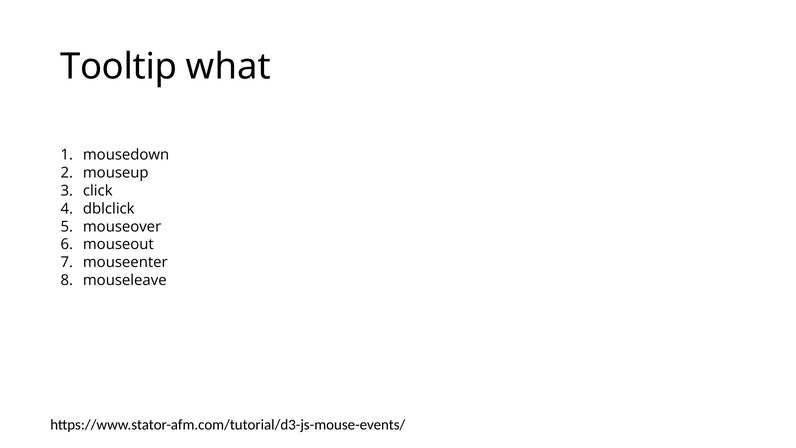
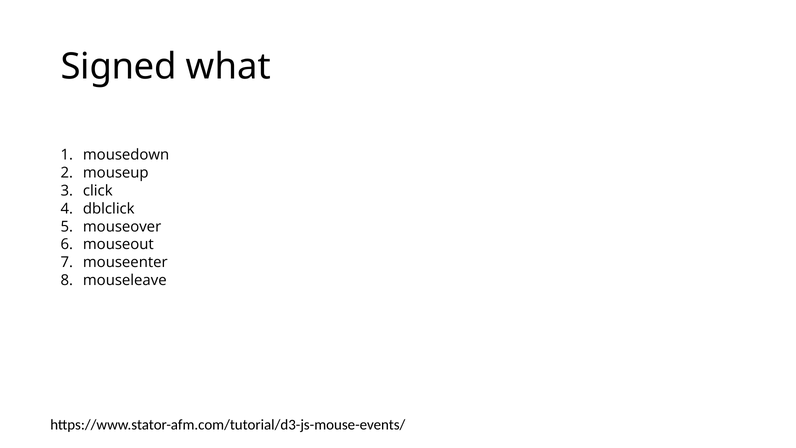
Tooltip: Tooltip -> Signed
